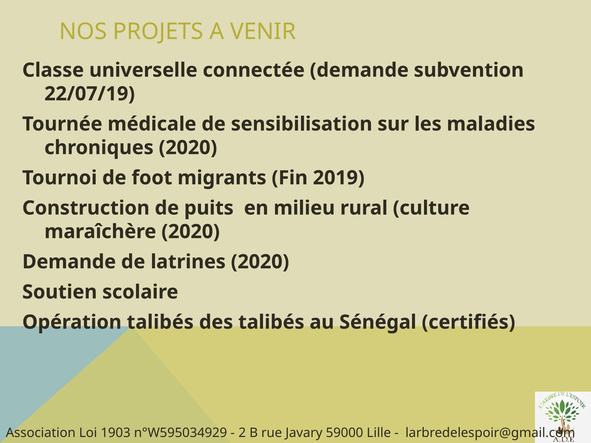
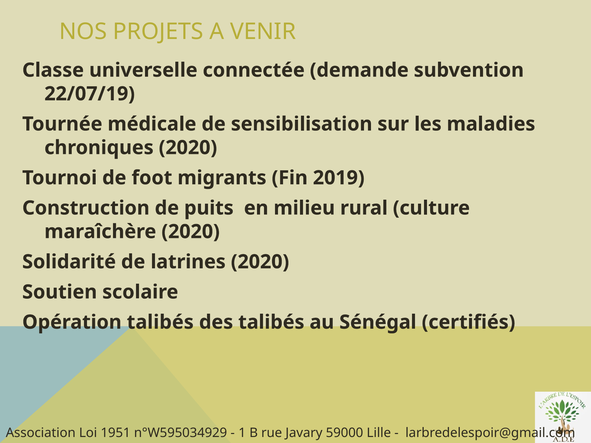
Demande at (69, 262): Demande -> Solidarité
1903: 1903 -> 1951
2: 2 -> 1
